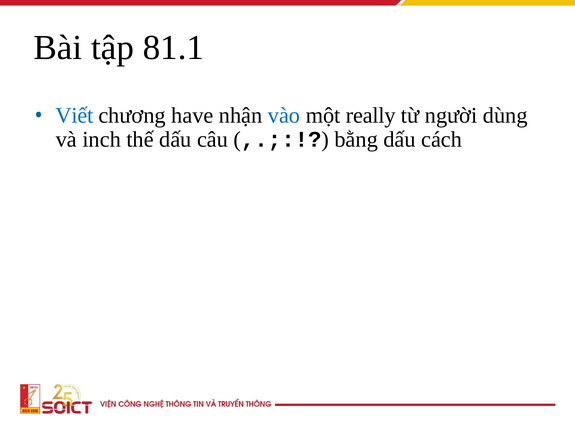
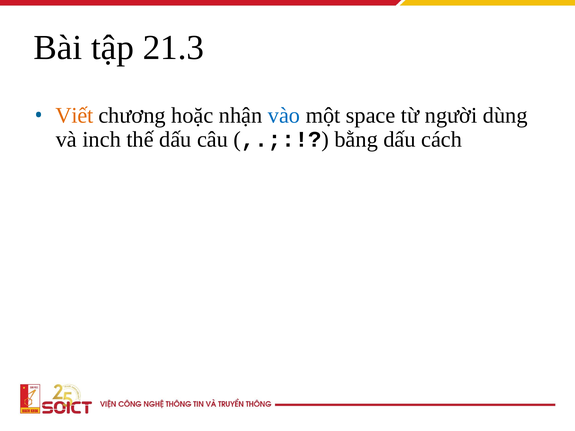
81.1: 81.1 -> 21.3
Viết colour: blue -> orange
have: have -> hoặc
really: really -> space
